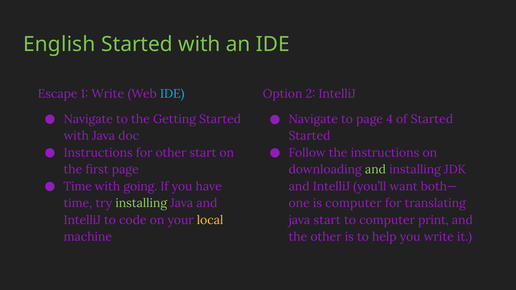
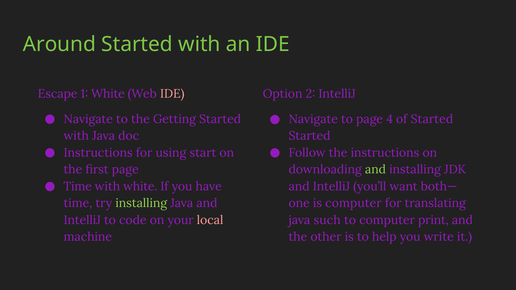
English: English -> Around
1 Write: Write -> White
IDE at (172, 94) colour: light blue -> pink
for other: other -> using
with going: going -> white
local colour: yellow -> pink
java start: start -> such
